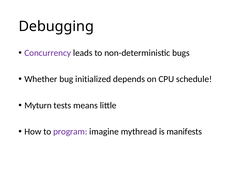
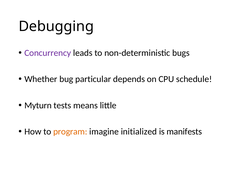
initialized: initialized -> particular
program colour: purple -> orange
mythread: mythread -> initialized
